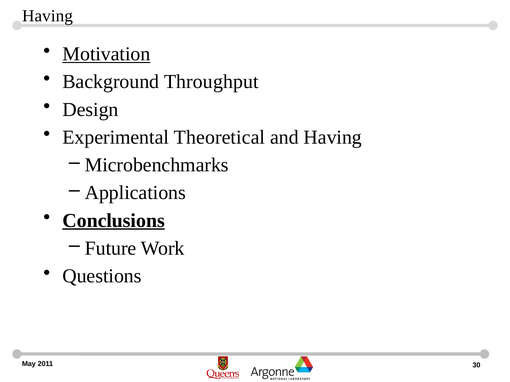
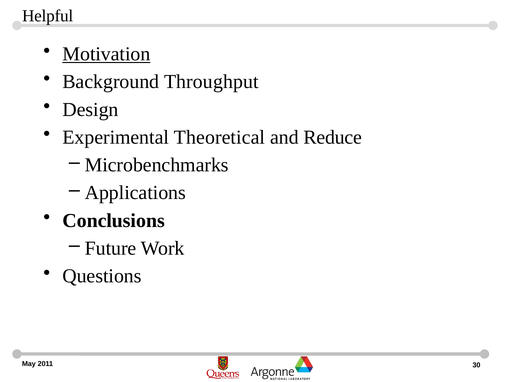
Having at (48, 16): Having -> Helpful
and Having: Having -> Reduce
Conclusions underline: present -> none
